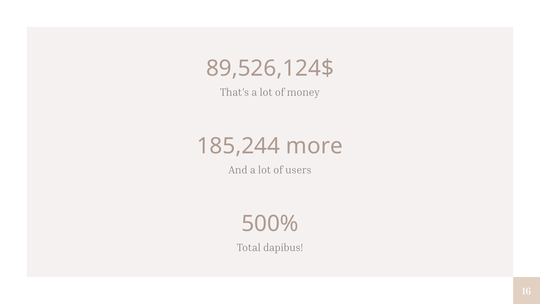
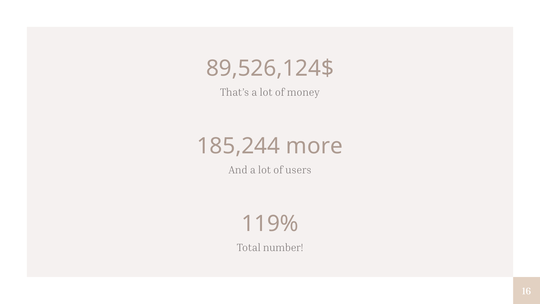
500%: 500% -> 119%
dapibus: dapibus -> number
